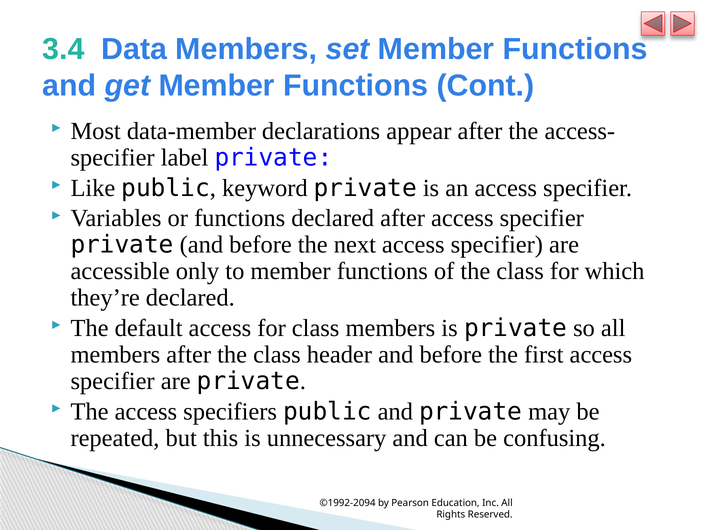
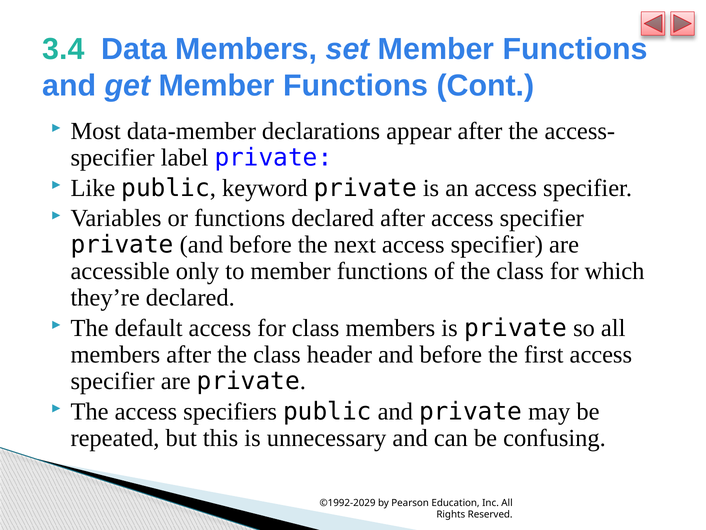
©1992-2094: ©1992-2094 -> ©1992-2029
